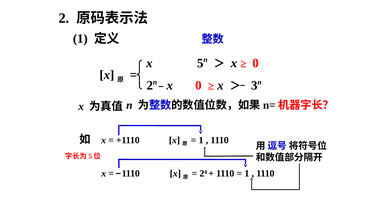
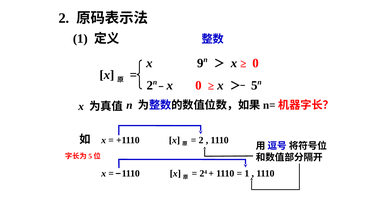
5: 5 -> 9
3: 3 -> 5
1 at (201, 140): 1 -> 2
